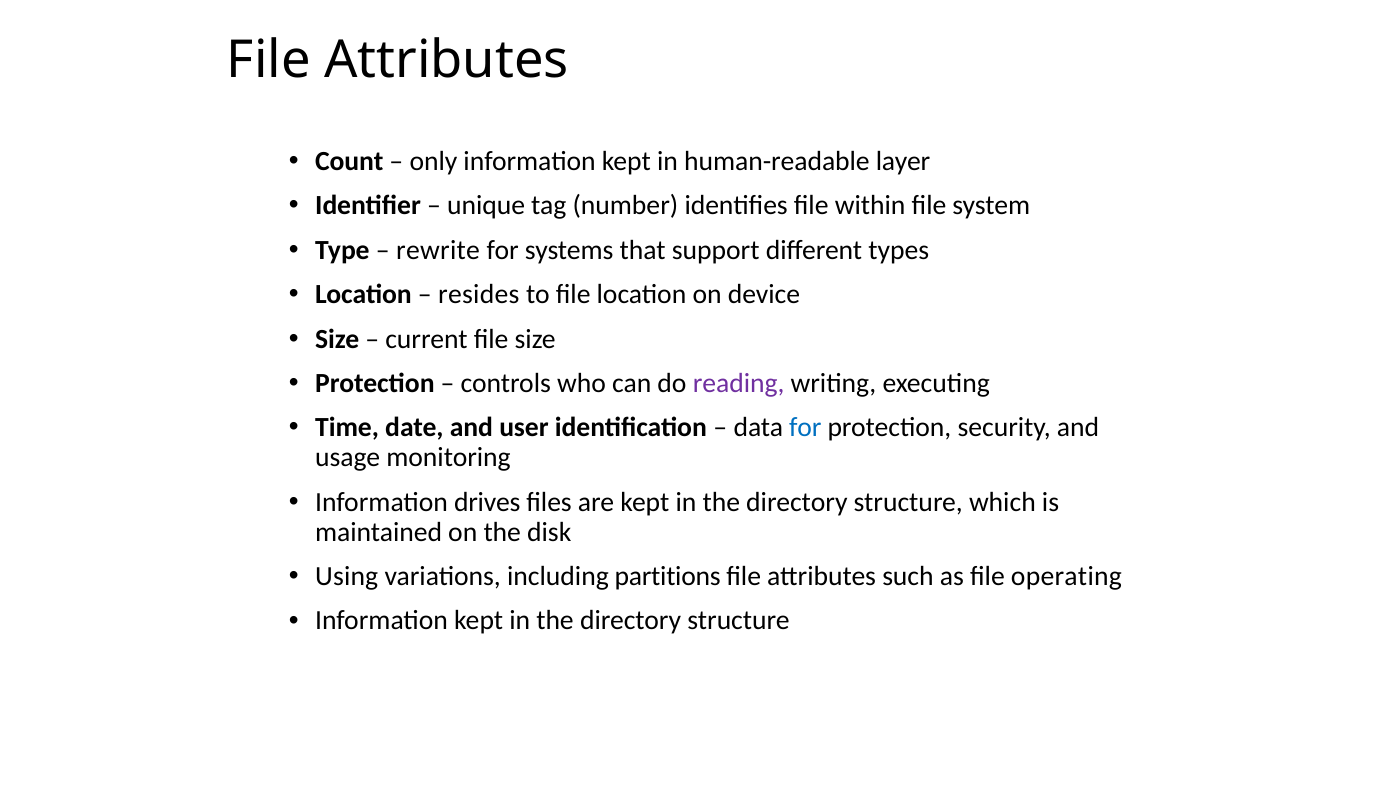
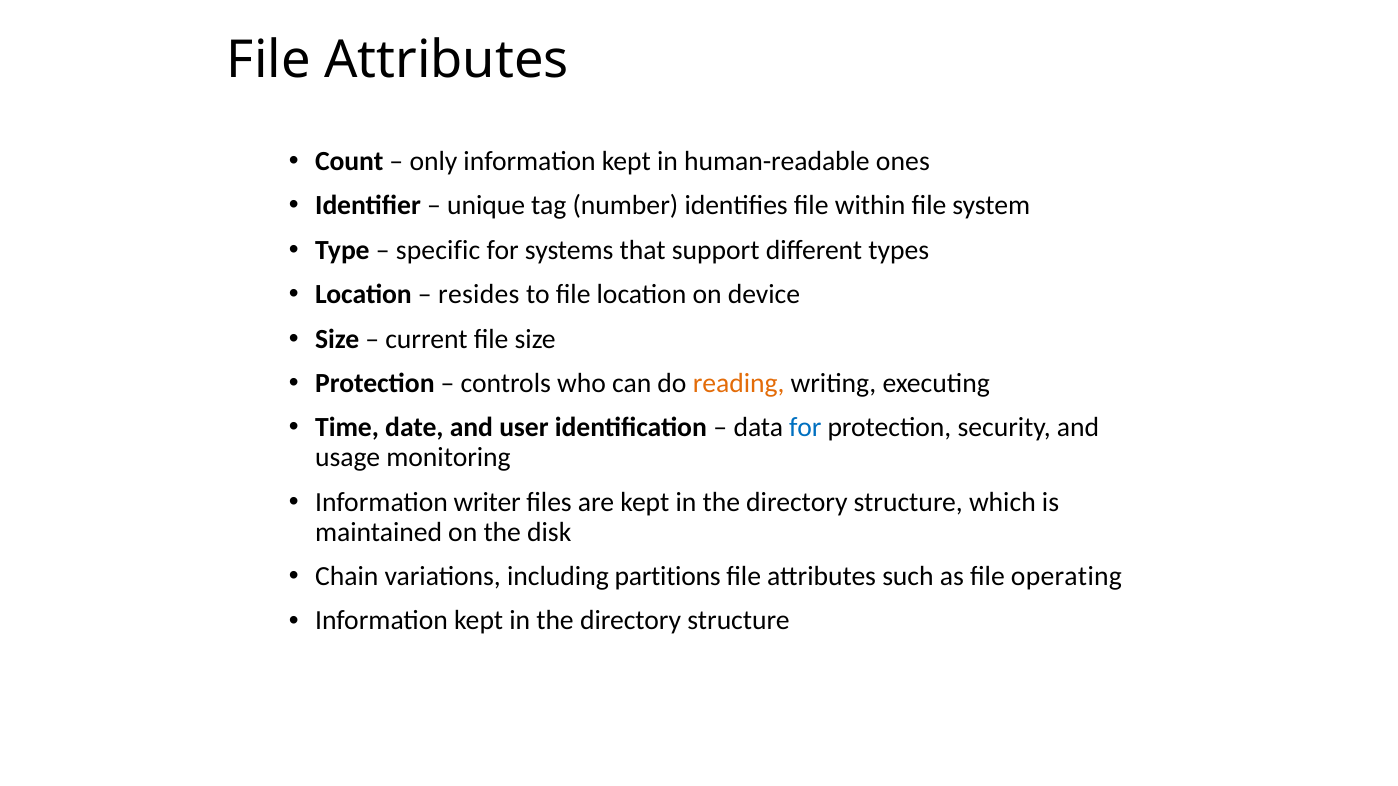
layer: layer -> ones
rewrite: rewrite -> specific
reading colour: purple -> orange
drives: drives -> writer
Using: Using -> Chain
